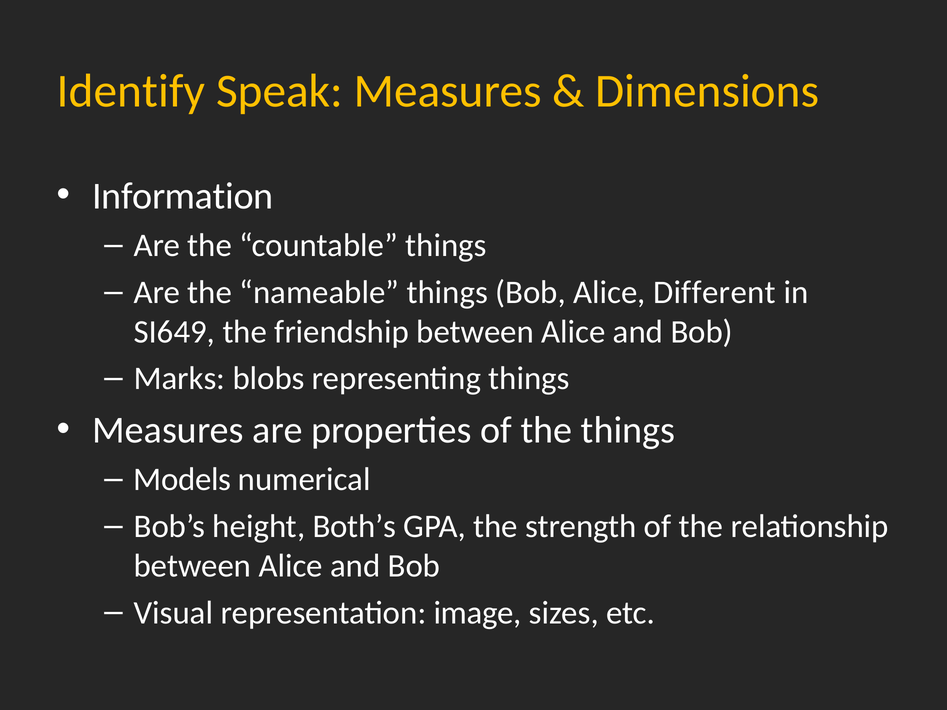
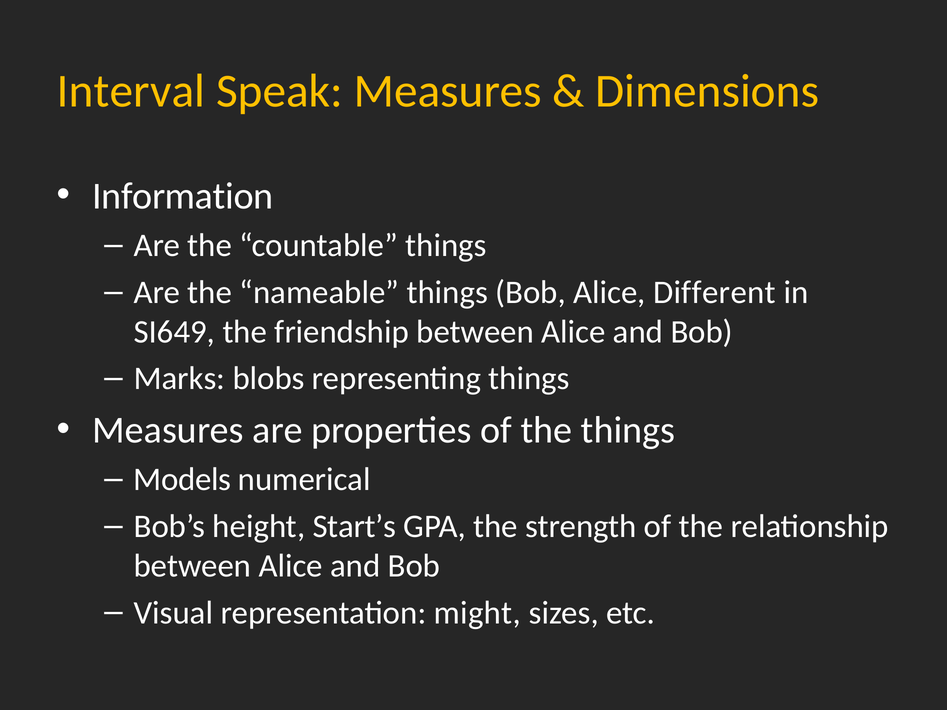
Identify: Identify -> Interval
Both’s: Both’s -> Start’s
image: image -> might
